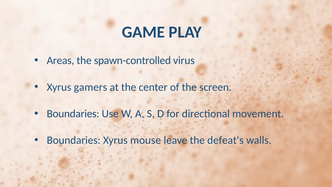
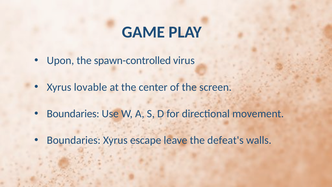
Areas: Areas -> Upon
gamers: gamers -> lovable
mouse: mouse -> escape
